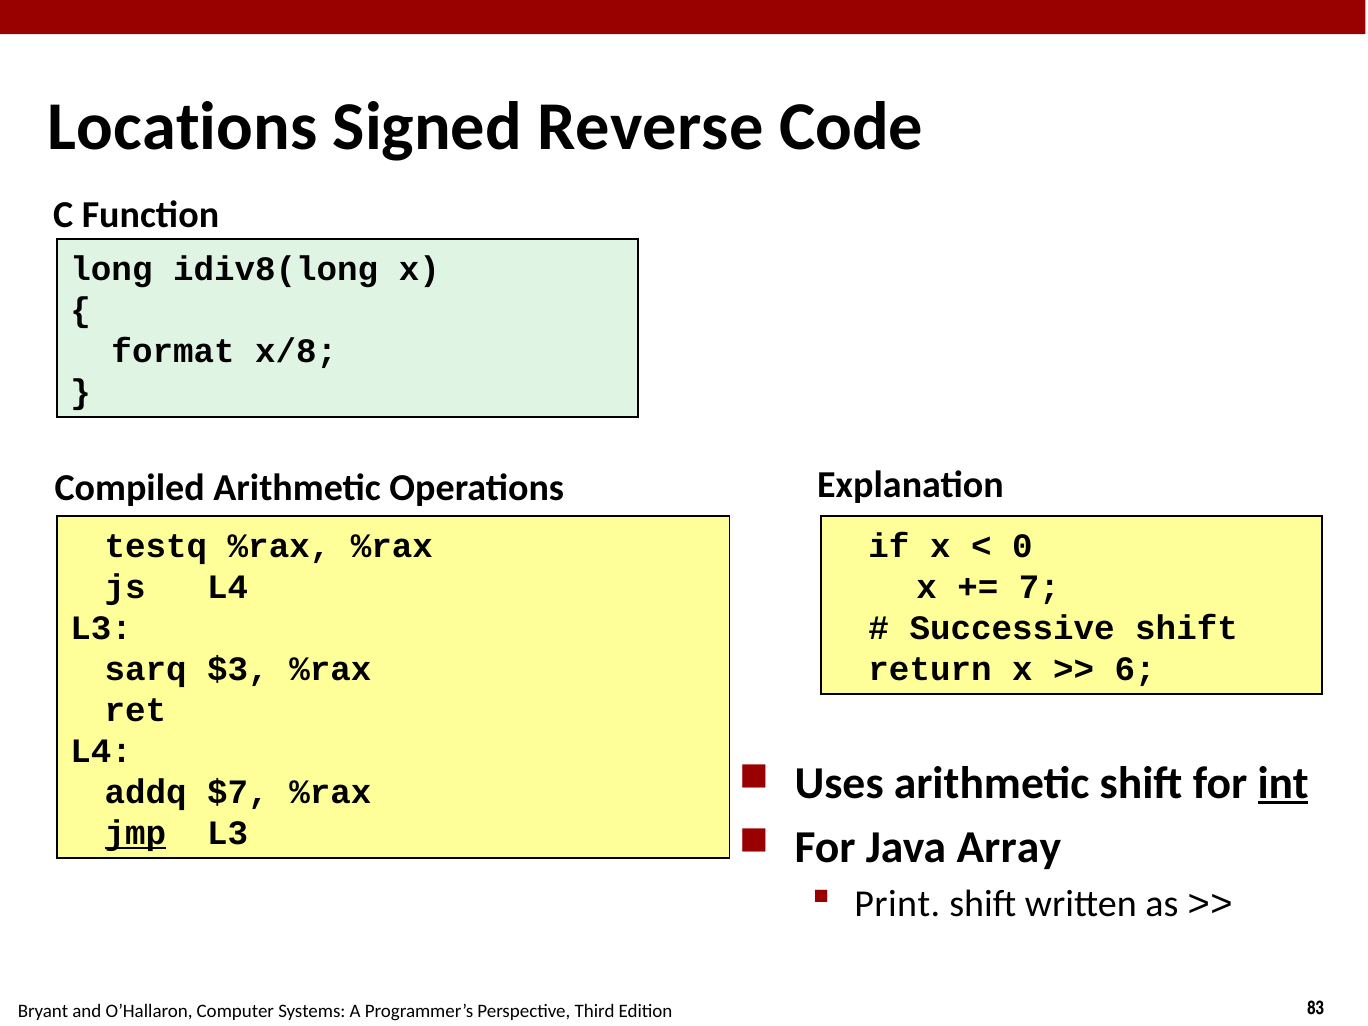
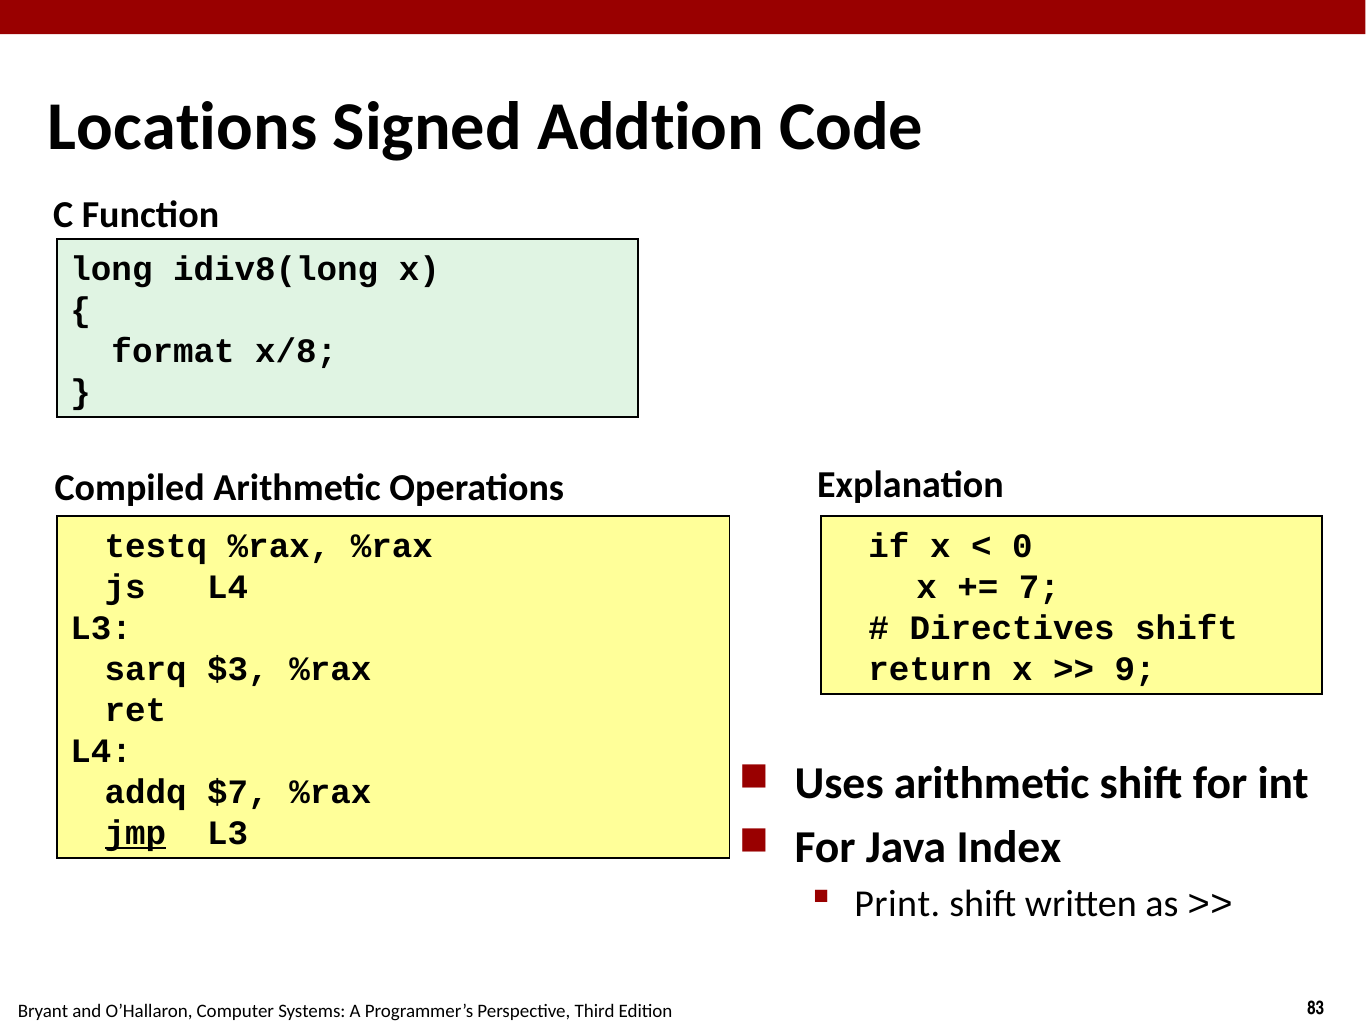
Reverse: Reverse -> Addtion
Successive: Successive -> Directives
6: 6 -> 9
int underline: present -> none
Array: Array -> Index
